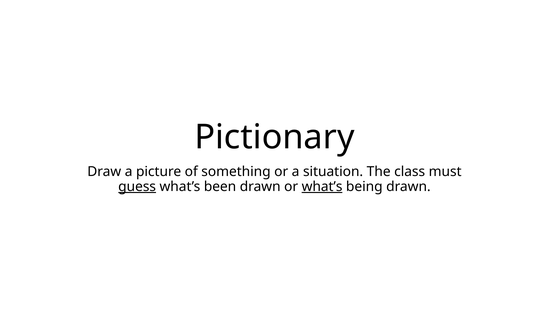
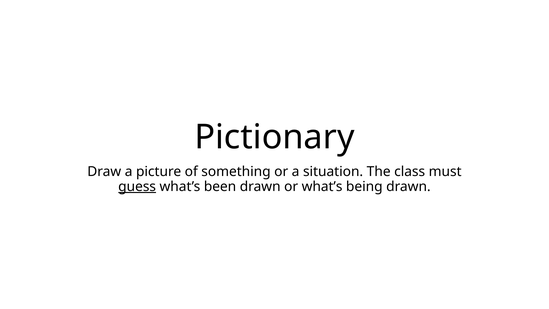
what’s at (322, 186) underline: present -> none
